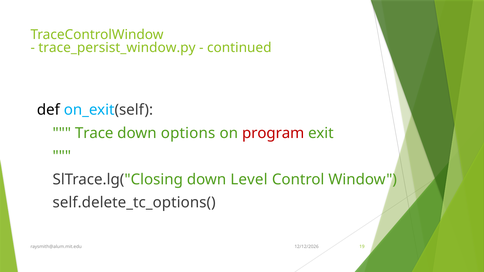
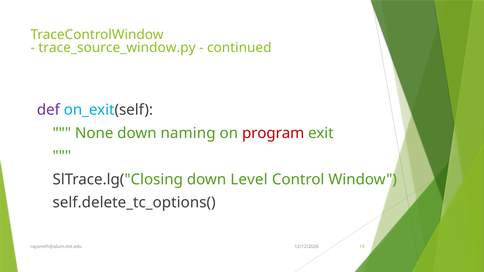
trace_persist_window.py: trace_persist_window.py -> trace_source_window.py
def colour: black -> purple
Trace: Trace -> None
options: options -> naming
